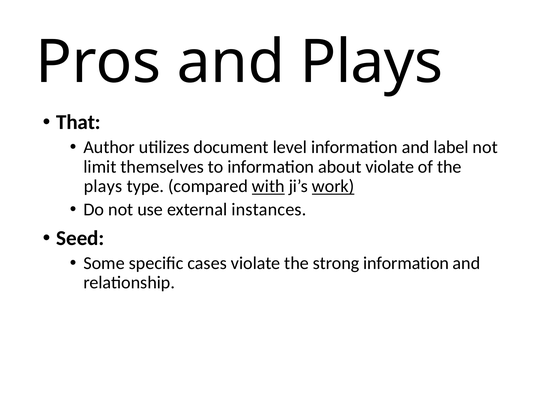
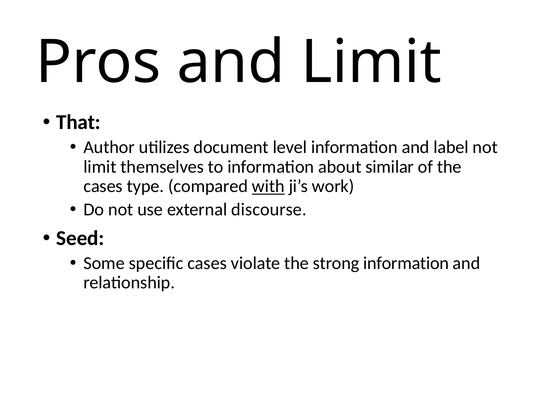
and Plays: Plays -> Limit
about violate: violate -> similar
plays at (103, 186): plays -> cases
work underline: present -> none
instances: instances -> discourse
